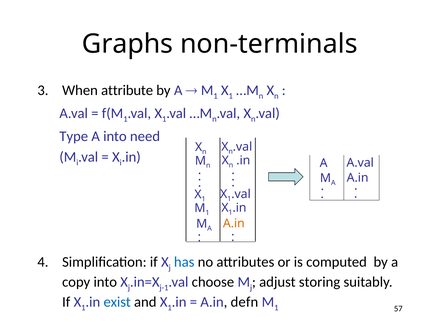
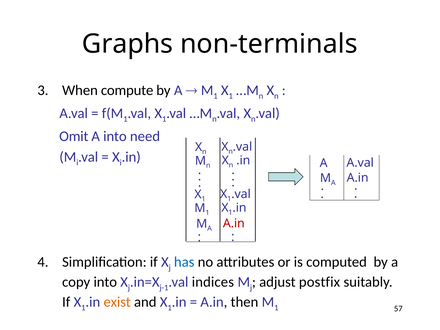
attribute: attribute -> compute
Type: Type -> Omit
A.in at (234, 224) colour: orange -> red
choose: choose -> indices
storing: storing -> postfix
exist colour: blue -> orange
defn: defn -> then
